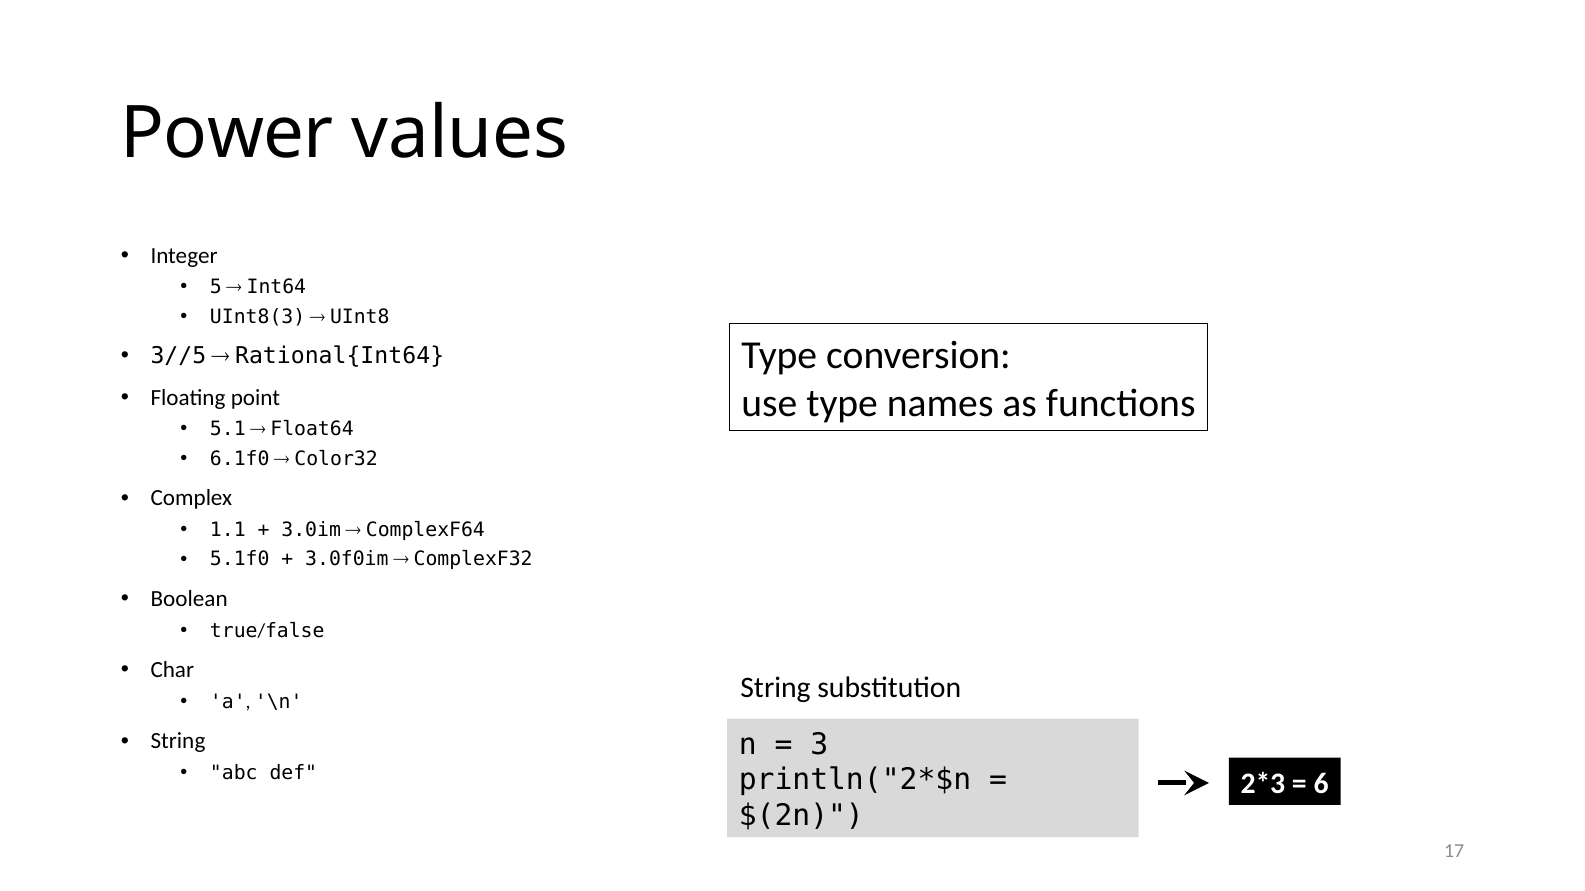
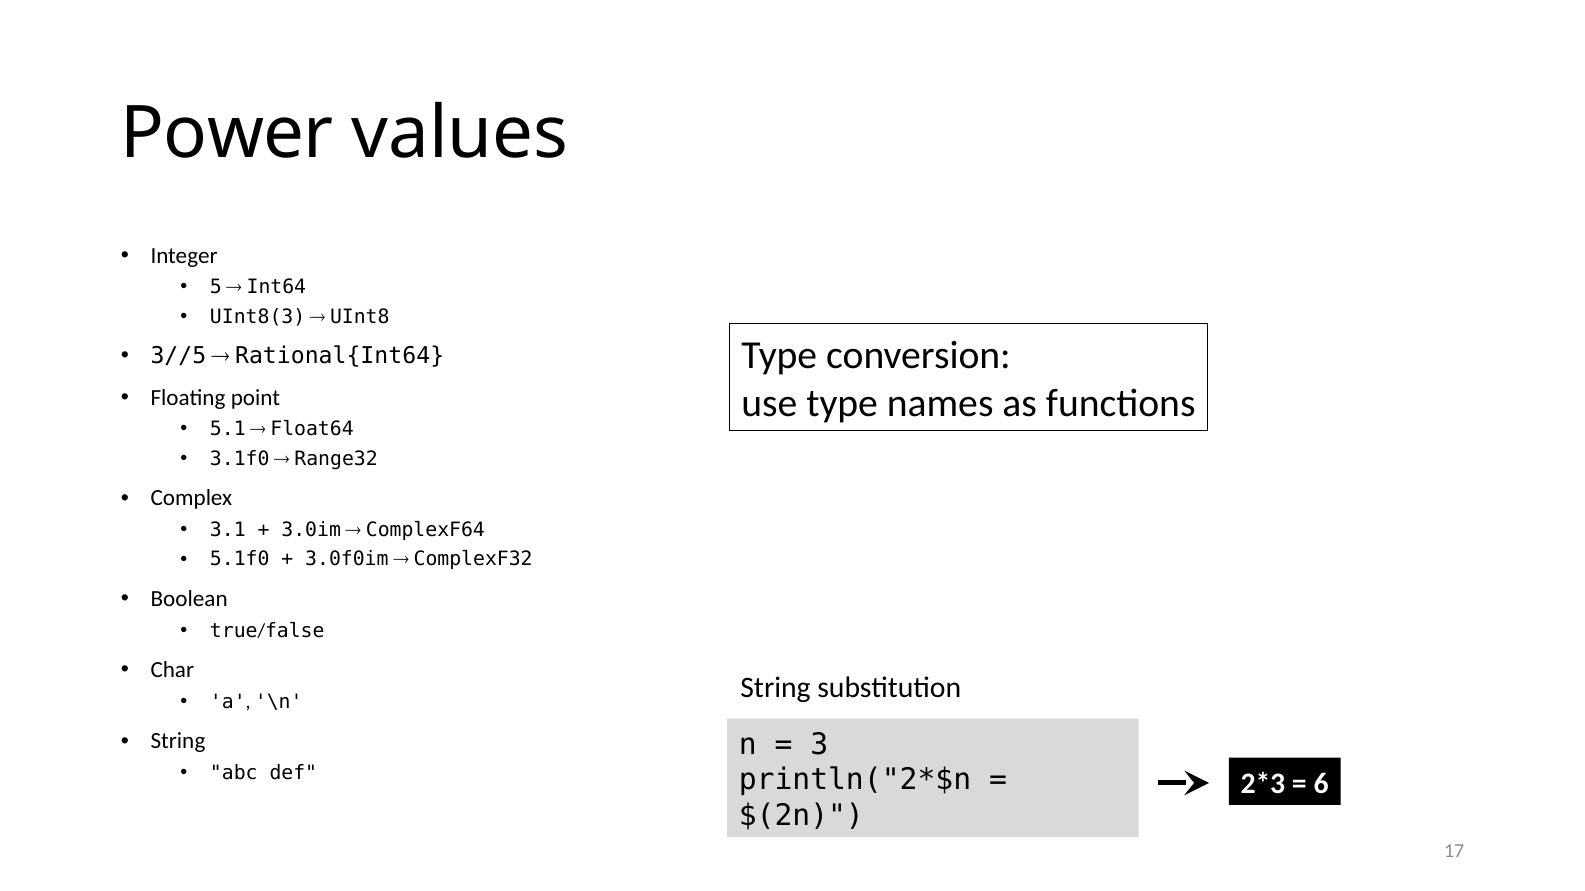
6.1f0: 6.1f0 -> 3.1f0
Color32: Color32 -> Range32
1.1: 1.1 -> 3.1
